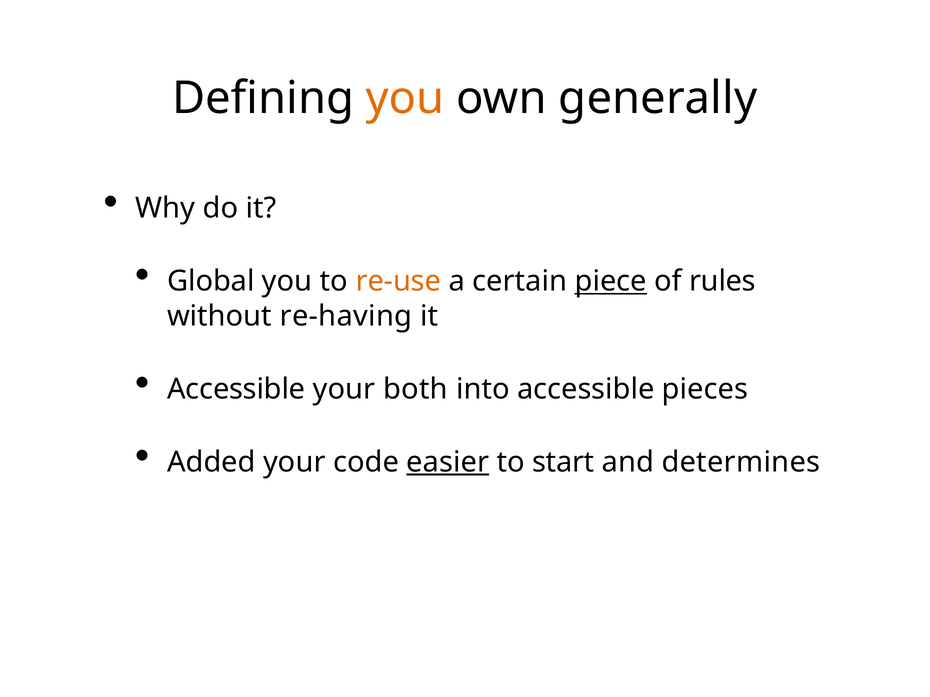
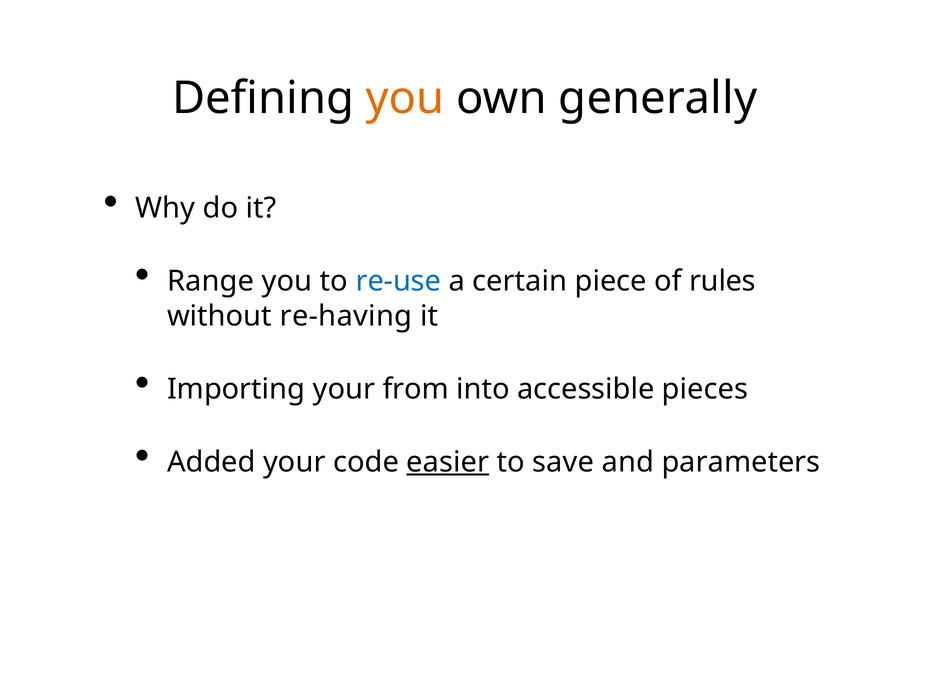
Global: Global -> Range
re-use colour: orange -> blue
piece underline: present -> none
Accessible at (236, 389): Accessible -> Importing
both: both -> from
start: start -> save
determines: determines -> parameters
